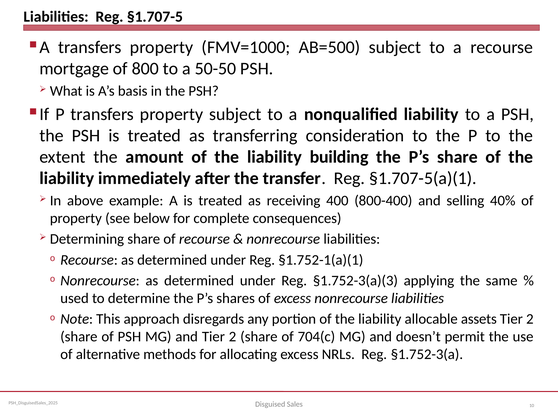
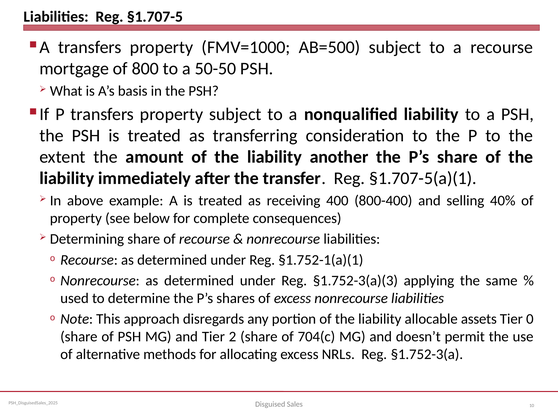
building: building -> another
2 at (530, 319): 2 -> 0
